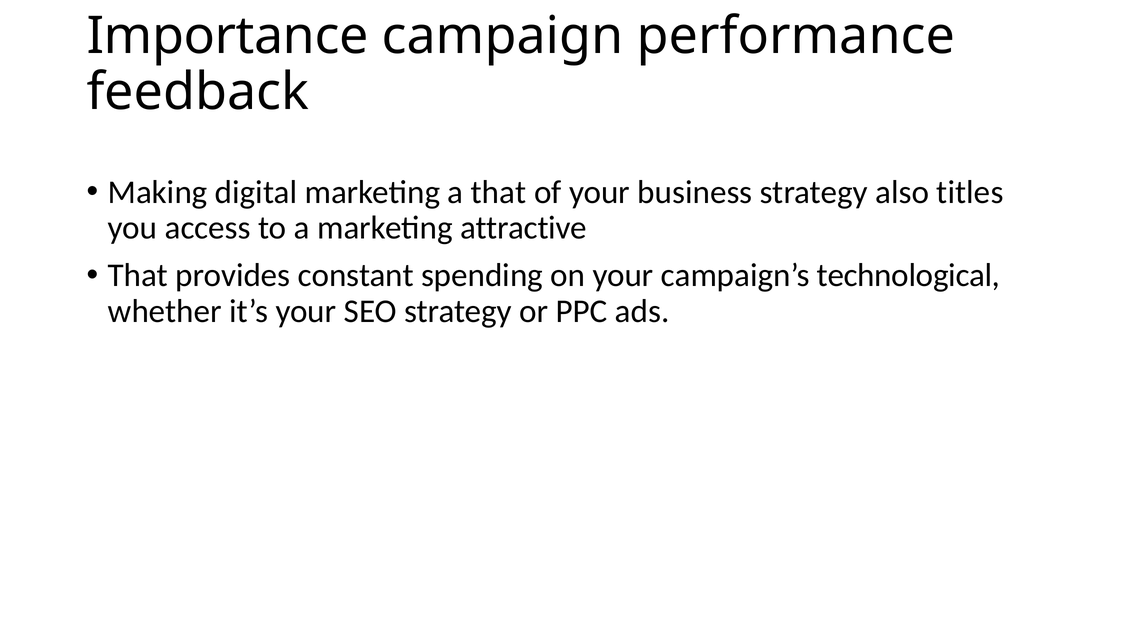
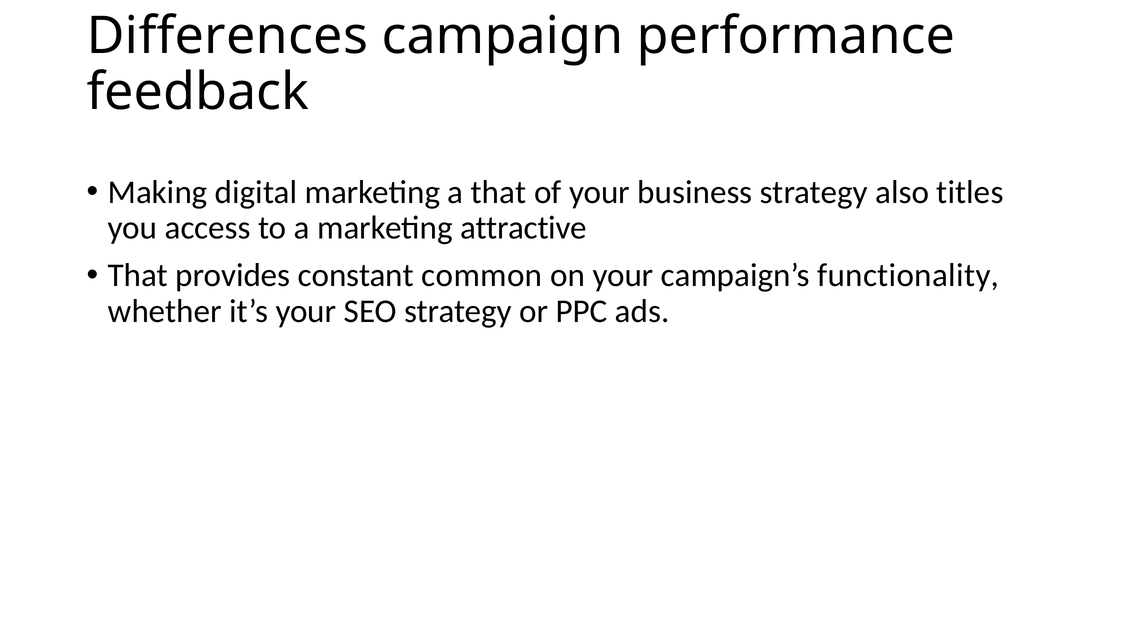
Importance: Importance -> Differences
spending: spending -> common
technological: technological -> functionality
